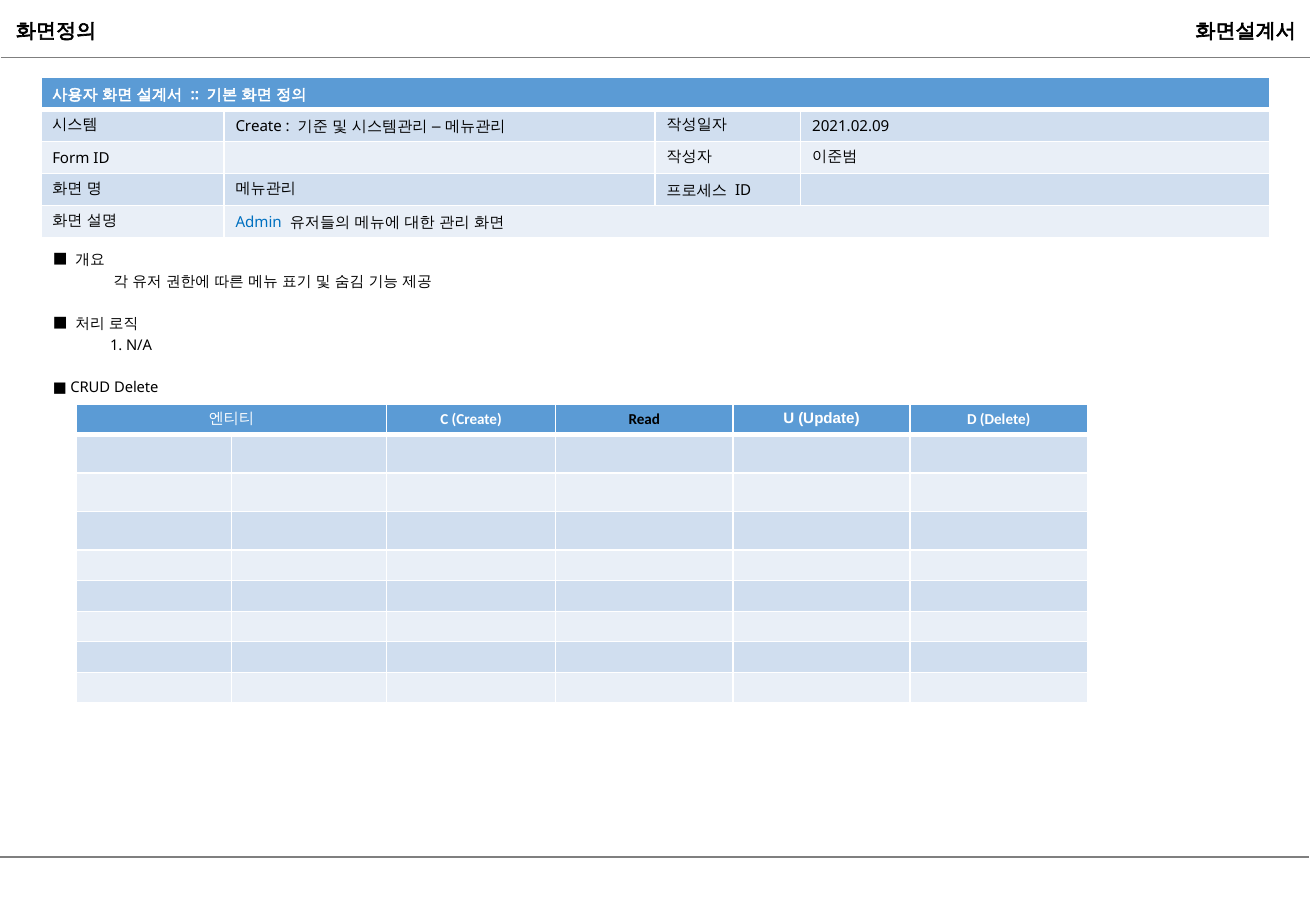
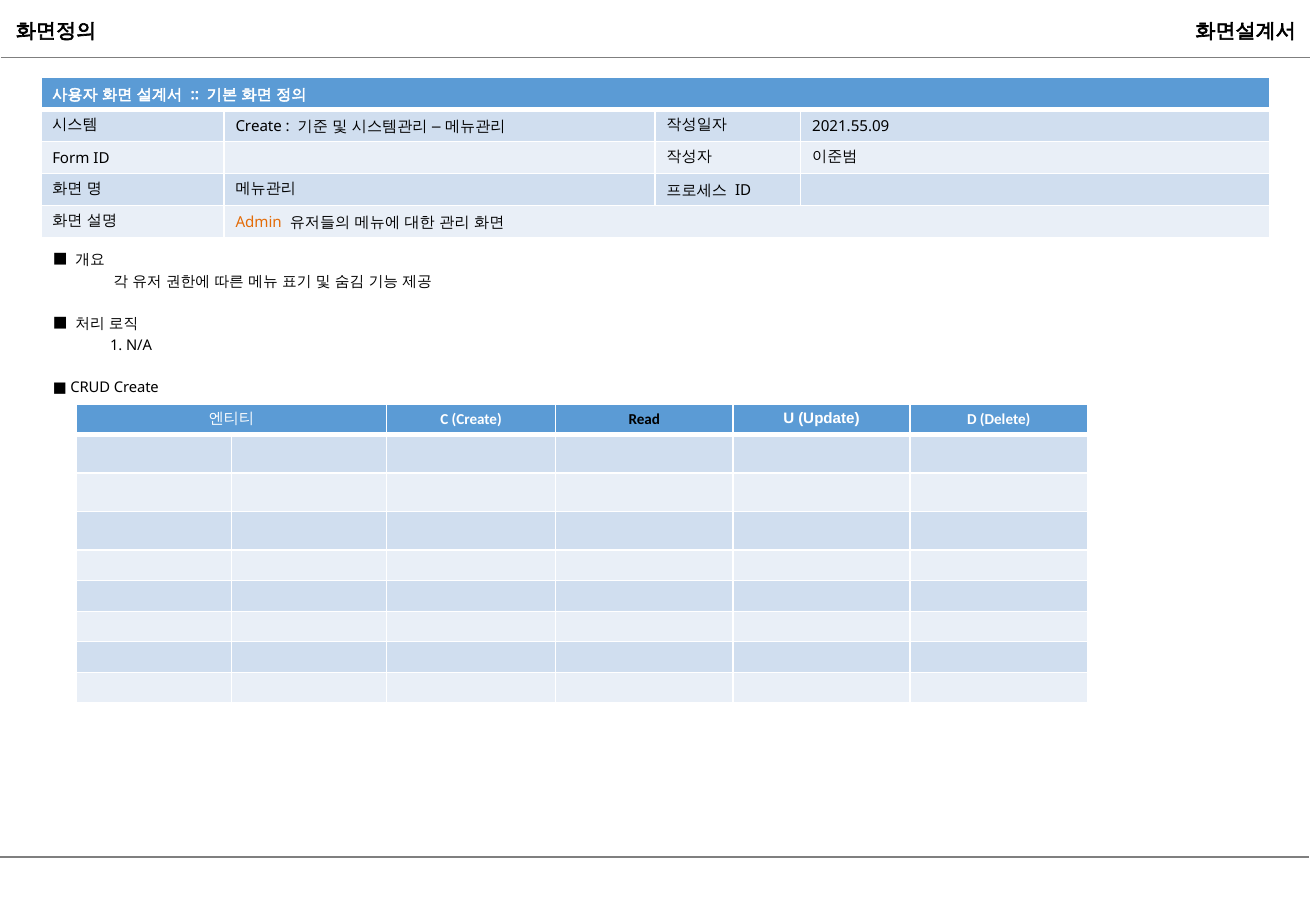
2021.02.09: 2021.02.09 -> 2021.55.09
Admin colour: blue -> orange
Delete at (136, 388): Delete -> Create
